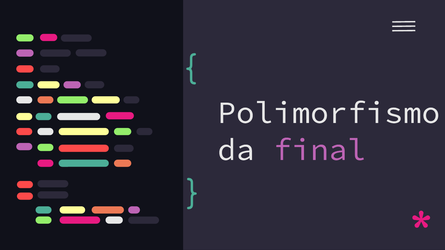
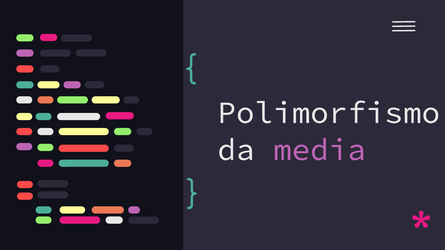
final: final -> media
